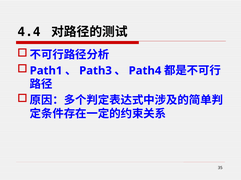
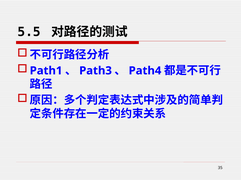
4.4: 4.4 -> 5.5
